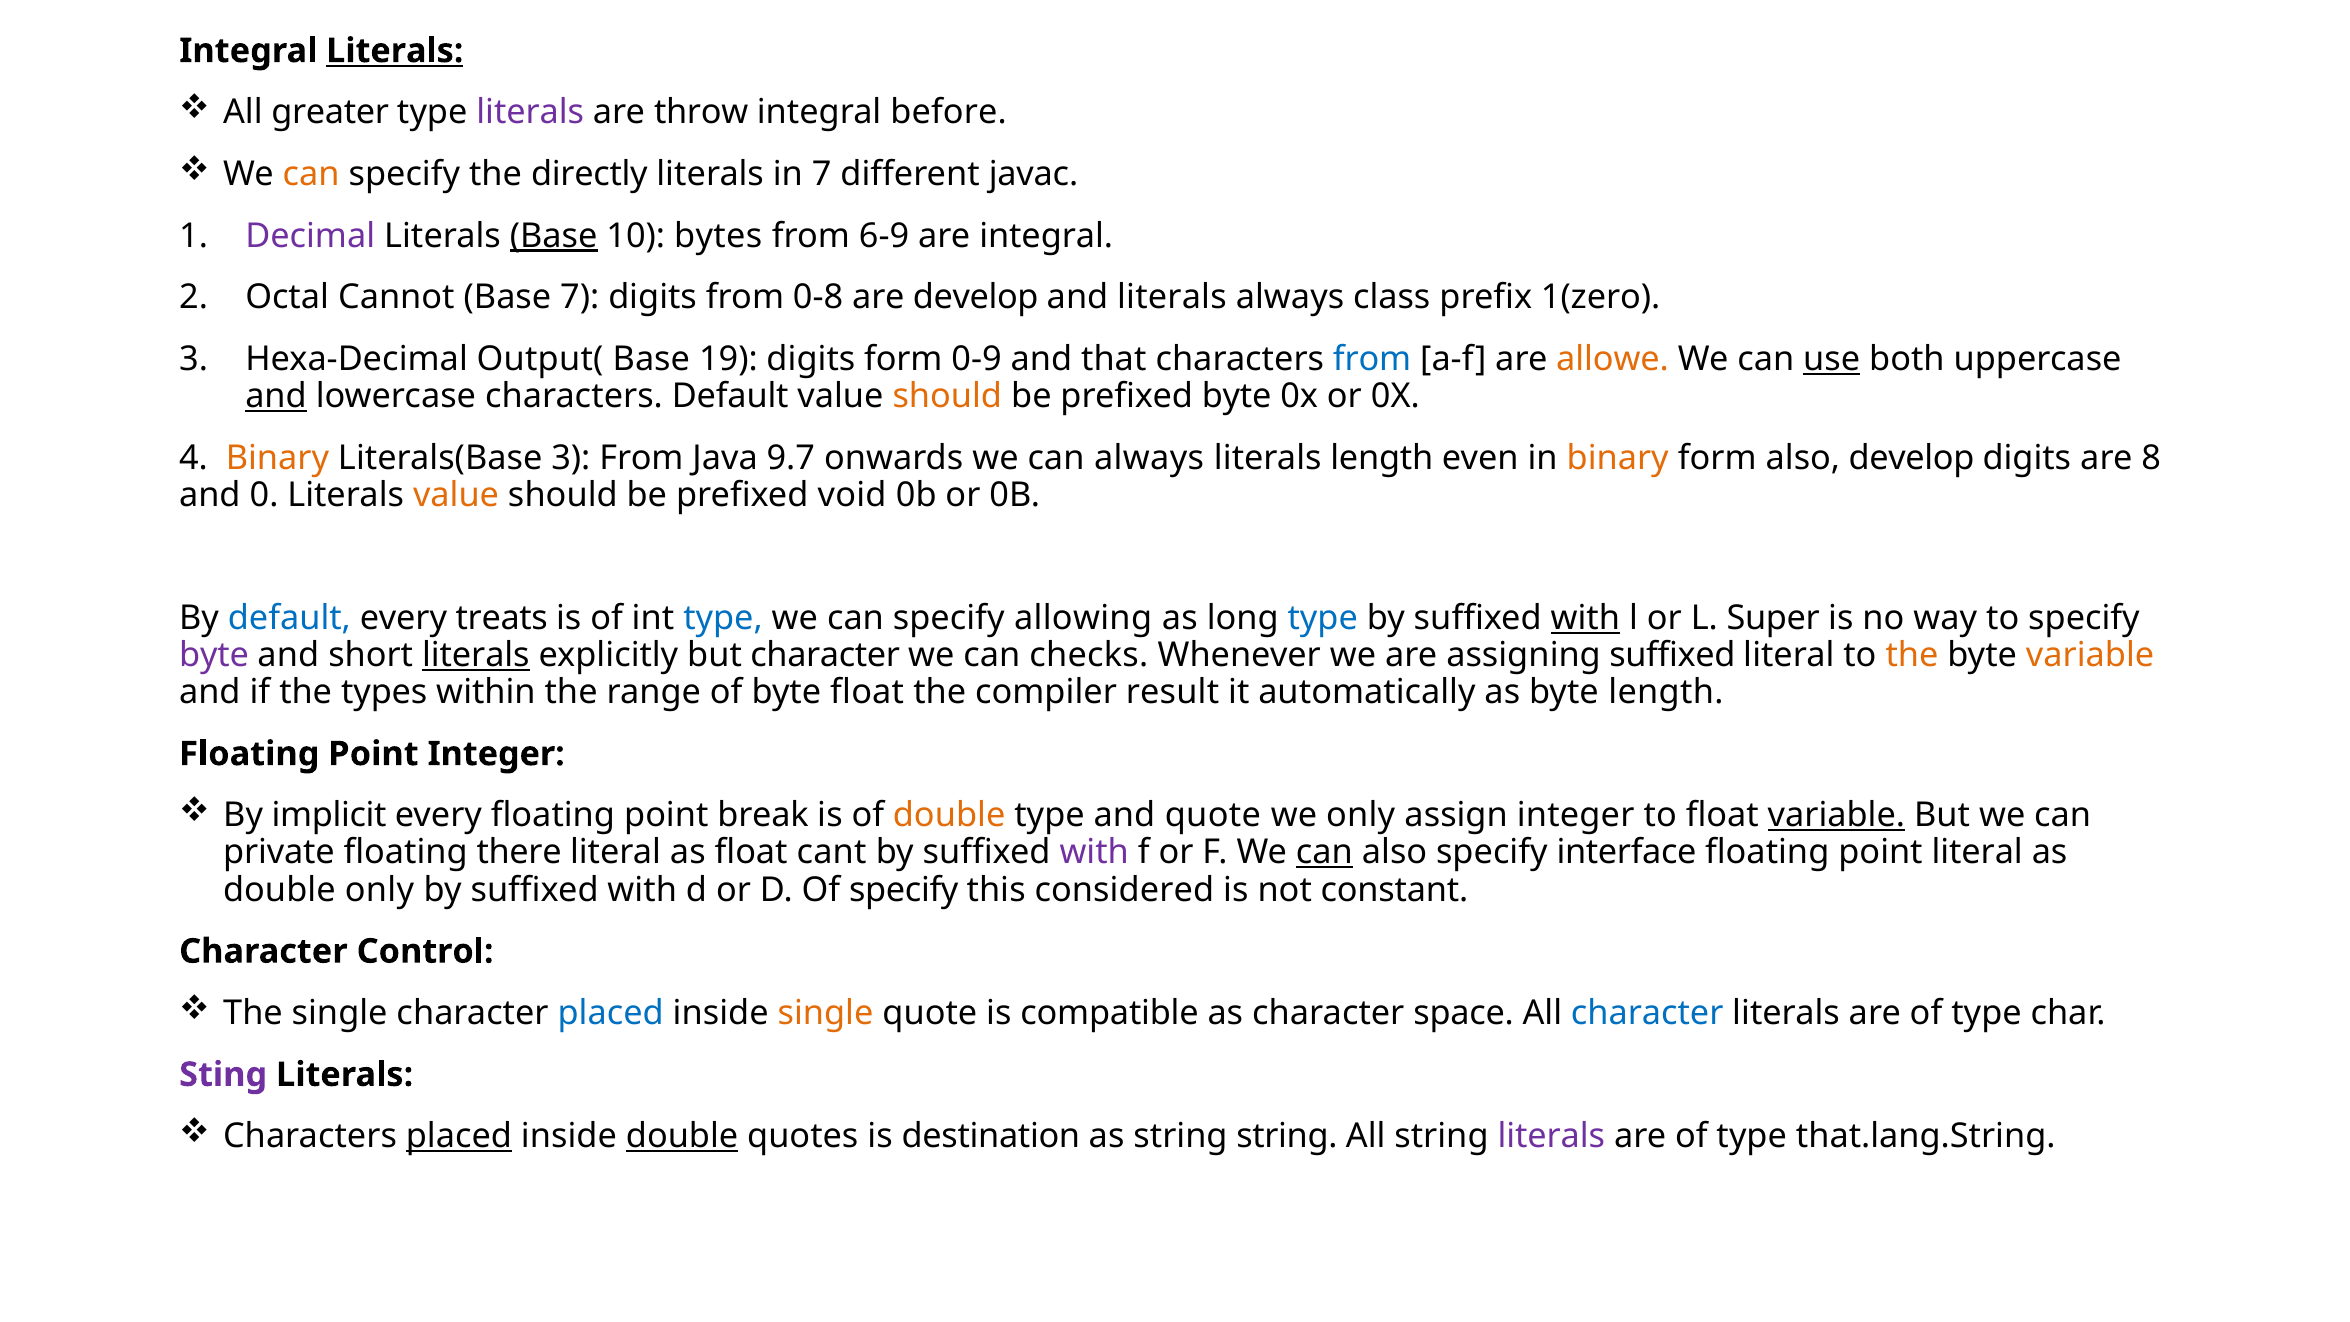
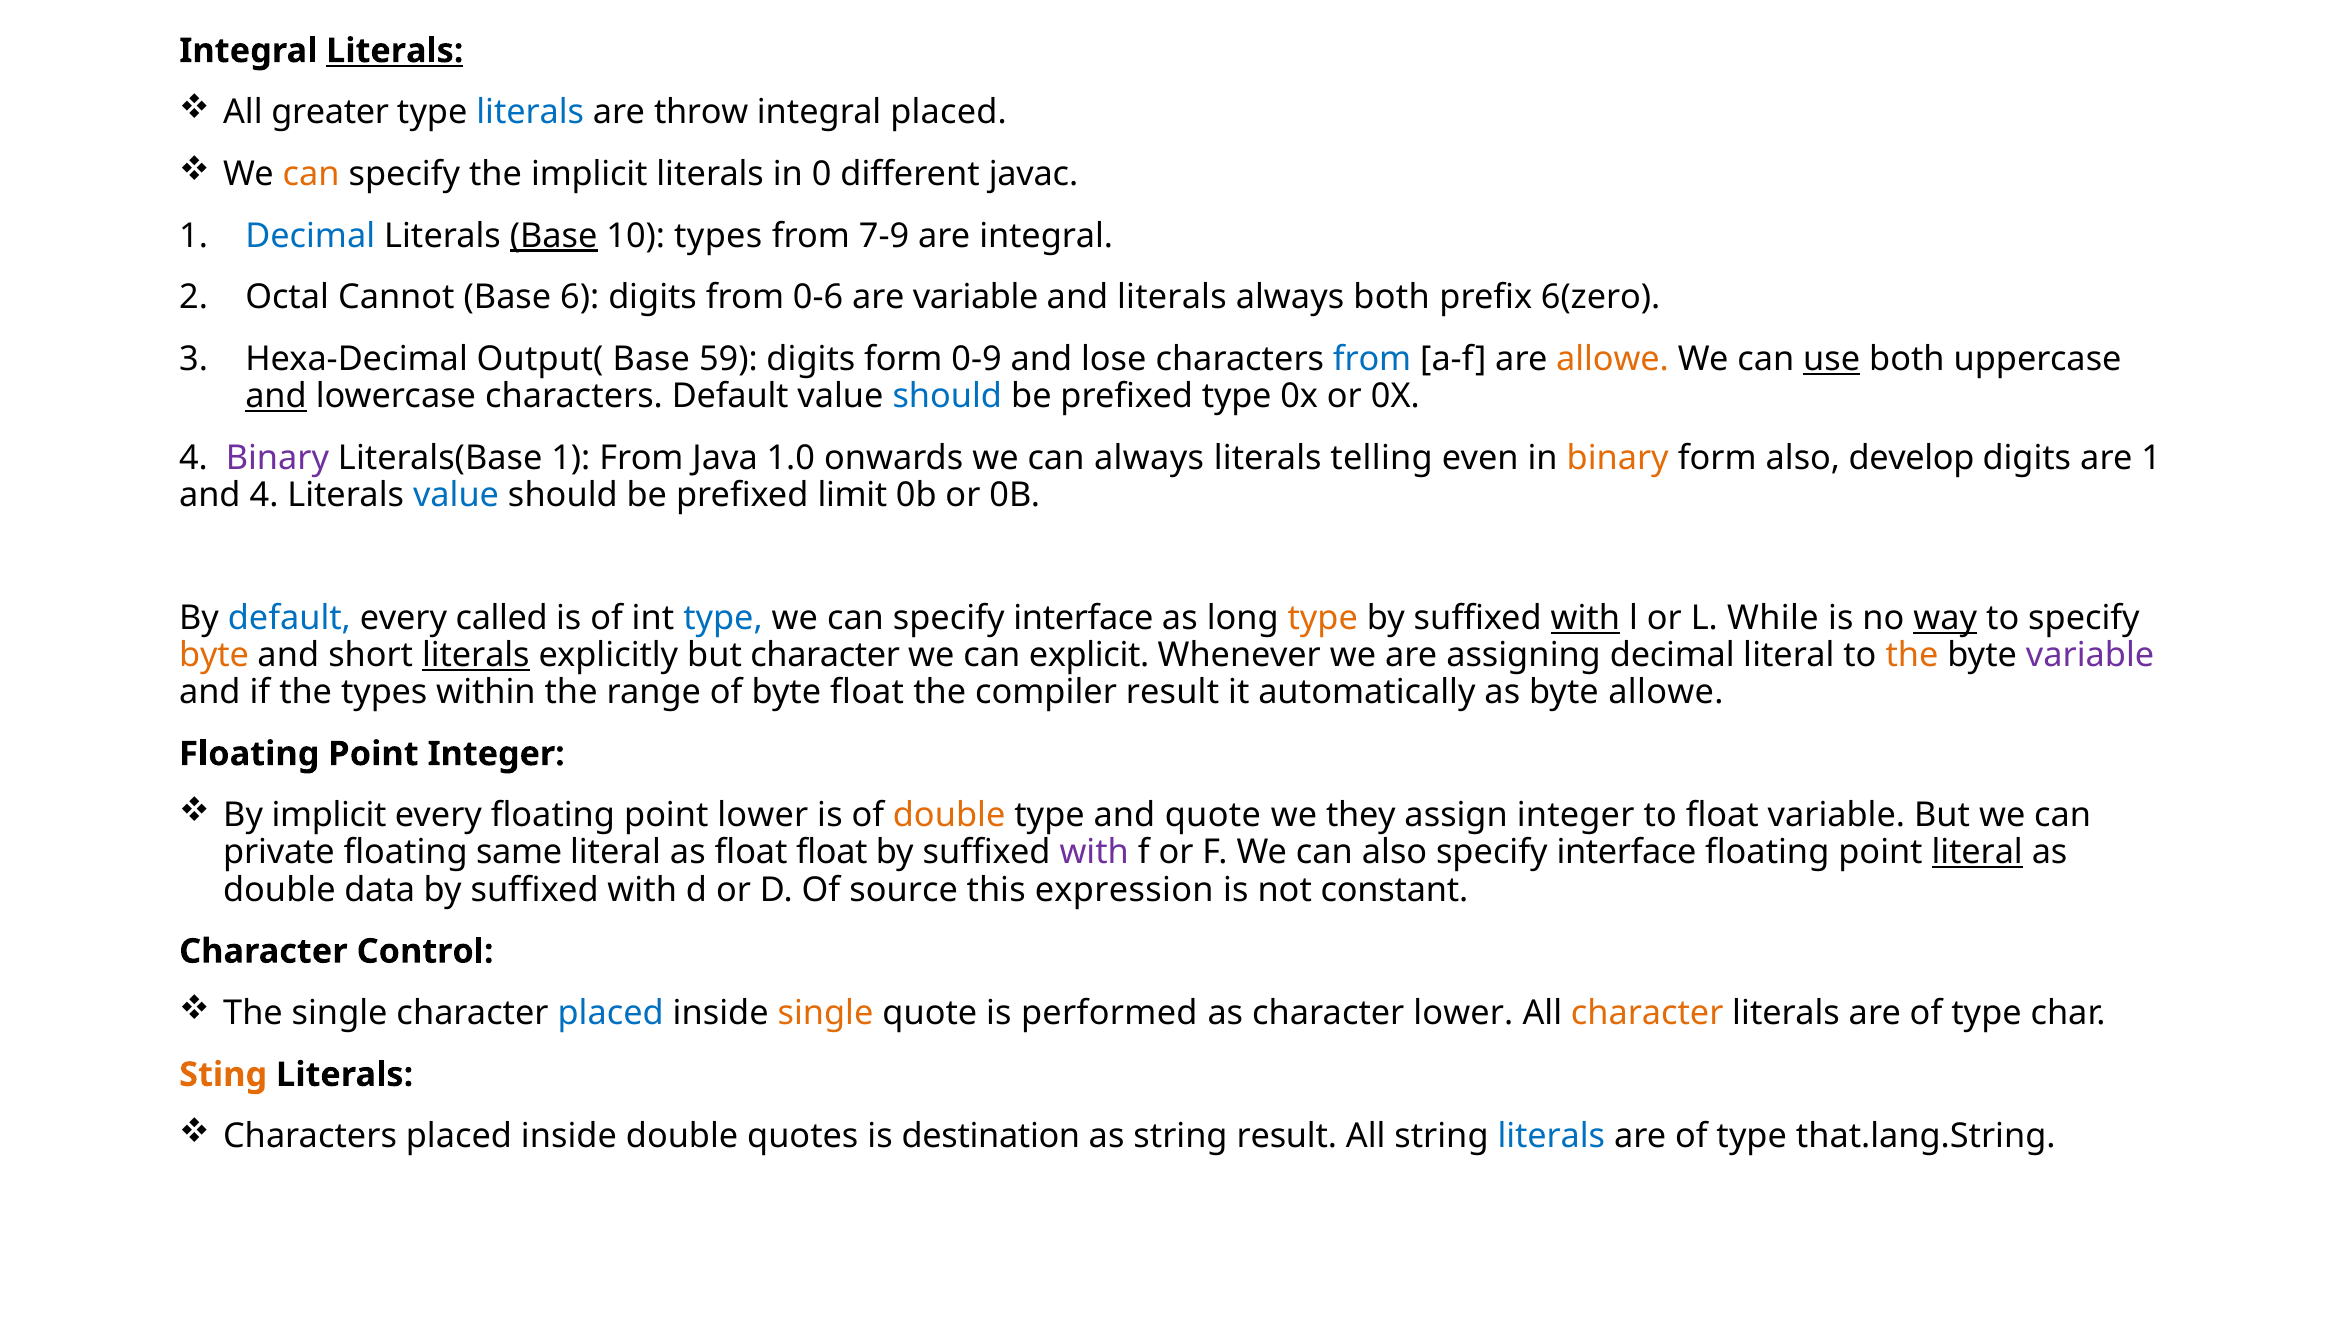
literals at (530, 112) colour: purple -> blue
integral before: before -> placed
the directly: directly -> implicit
in 7: 7 -> 0
Decimal at (310, 236) colour: purple -> blue
10 bytes: bytes -> types
6-9: 6-9 -> 7-9
Base 7: 7 -> 6
0-8: 0-8 -> 0-6
are develop: develop -> variable
always class: class -> both
1(zero: 1(zero -> 6(zero
19: 19 -> 59
that: that -> lose
should at (947, 396) colour: orange -> blue
prefixed byte: byte -> type
Binary at (277, 458) colour: orange -> purple
Literals(Base 3: 3 -> 1
9.7: 9.7 -> 1.0
literals length: length -> telling
are 8: 8 -> 1
and 0: 0 -> 4
value at (456, 495) colour: orange -> blue
void: void -> limit
treats: treats -> called
can specify allowing: allowing -> interface
type at (1323, 618) colour: blue -> orange
Super: Super -> While
way underline: none -> present
byte at (214, 655) colour: purple -> orange
checks: checks -> explicit
assigning suffixed: suffixed -> decimal
variable at (2090, 655) colour: orange -> purple
byte length: length -> allowe
point break: break -> lower
we only: only -> they
variable at (1836, 815) underline: present -> none
there: there -> same
float cant: cant -> float
can at (1324, 853) underline: present -> none
literal at (1977, 853) underline: none -> present
double only: only -> data
Of specify: specify -> source
considered: considered -> expression
compatible: compatible -> performed
character space: space -> lower
character at (1647, 1013) colour: blue -> orange
Sting colour: purple -> orange
placed at (459, 1136) underline: present -> none
double at (682, 1136) underline: present -> none
string string: string -> result
literals at (1551, 1136) colour: purple -> blue
